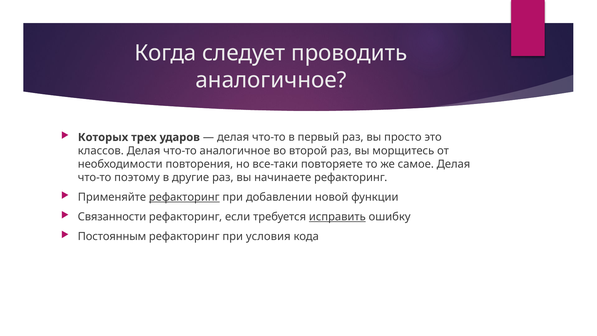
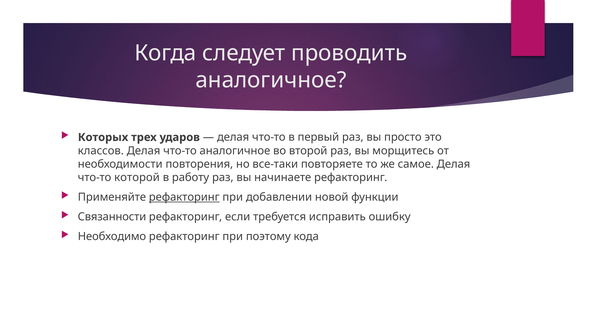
поэтому: поэтому -> которой
другие: другие -> работу
исправить underline: present -> none
Постоянным: Постоянным -> Необходимо
условия: условия -> поэтому
